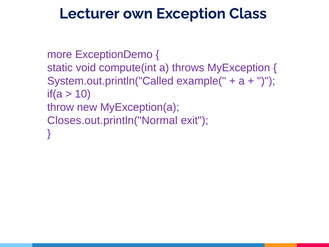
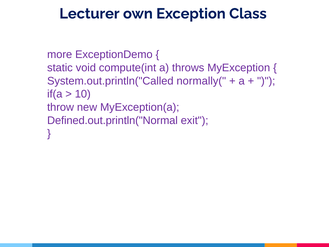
example(: example( -> normally(
Closes.out.println("Normal: Closes.out.println("Normal -> Defined.out.println("Normal
